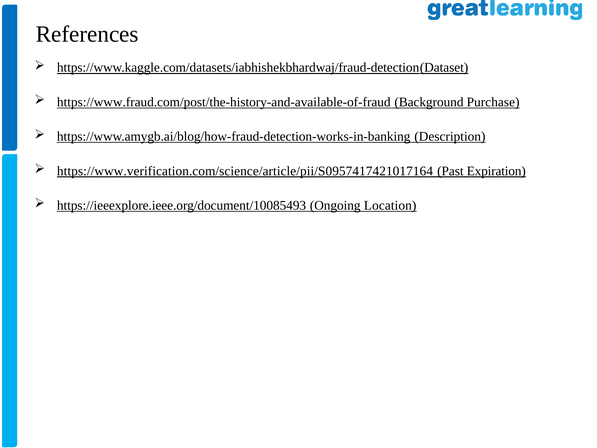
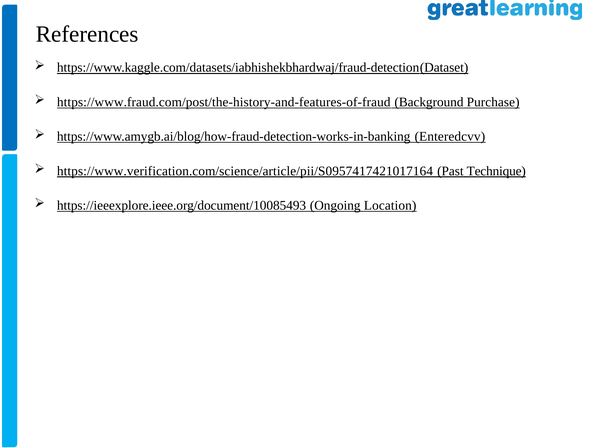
https://www.fraud.com/post/the-history-and-available-of-fraud: https://www.fraud.com/post/the-history-and-available-of-fraud -> https://www.fraud.com/post/the-history-and-features-of-fraud
Description: Description -> Enteredcvv
Expiration: Expiration -> Technique
